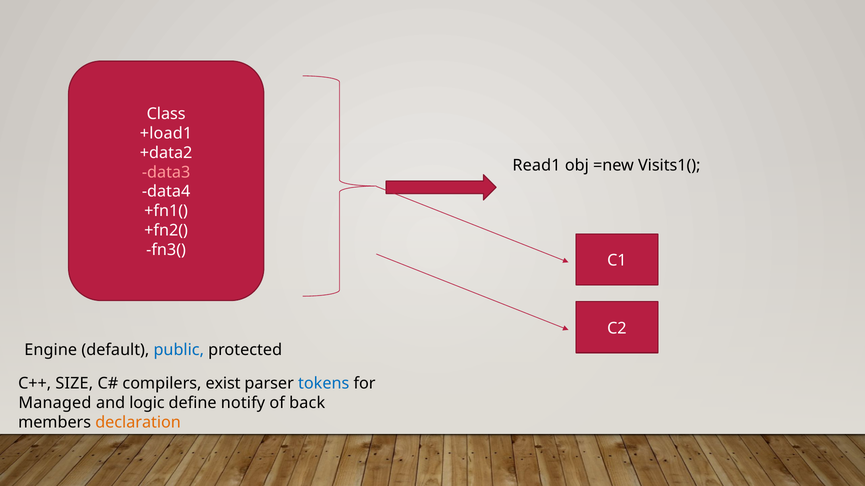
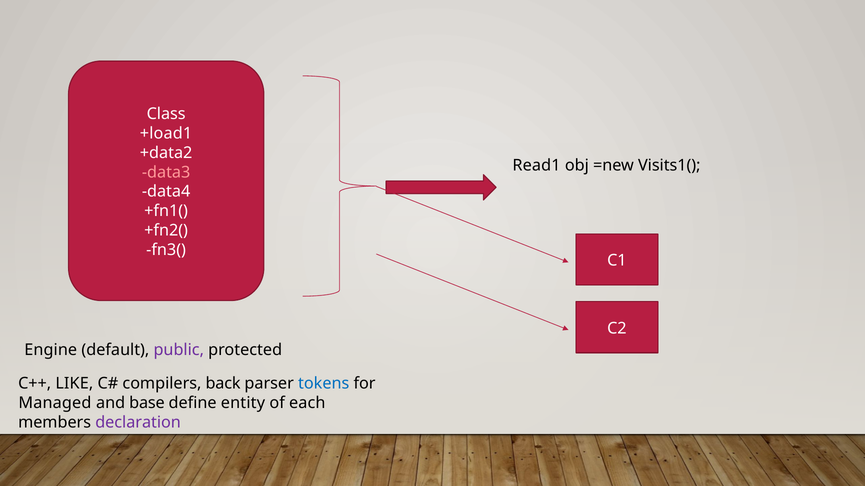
public colour: blue -> purple
SIZE: SIZE -> LIKE
exist: exist -> back
logic: logic -> base
notify: notify -> entity
back: back -> each
declaration colour: orange -> purple
